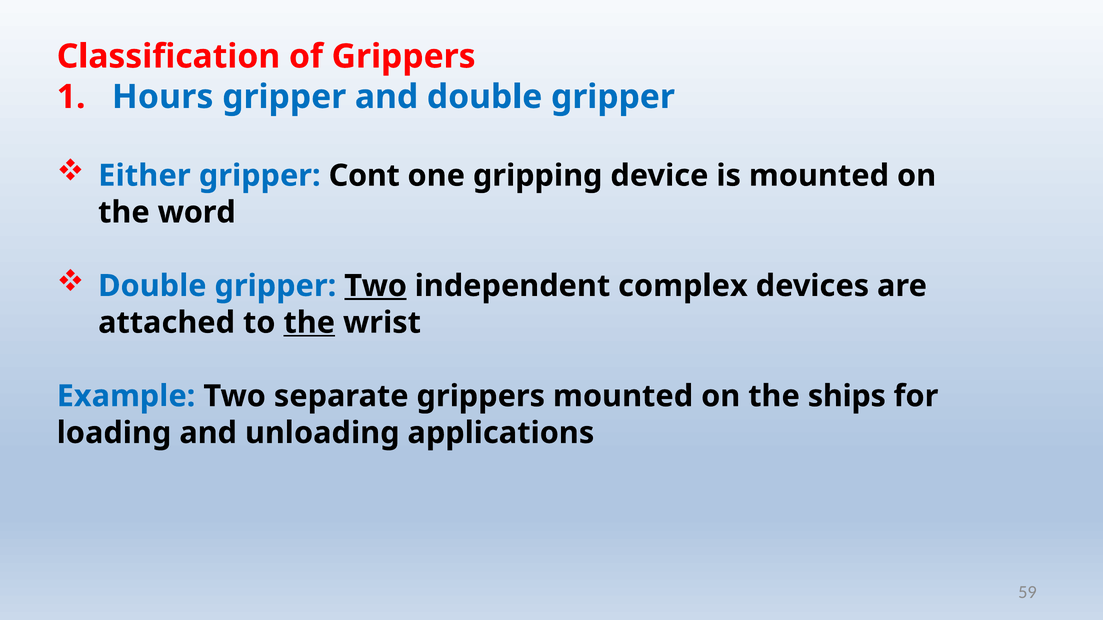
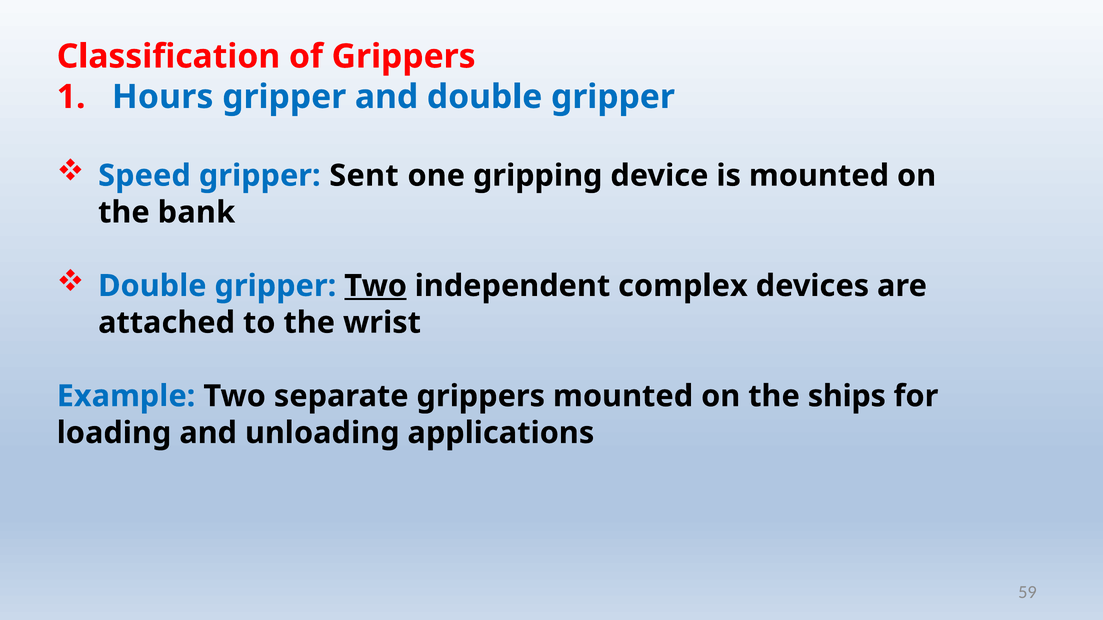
Either: Either -> Speed
Cont: Cont -> Sent
word: word -> bank
the at (309, 323) underline: present -> none
